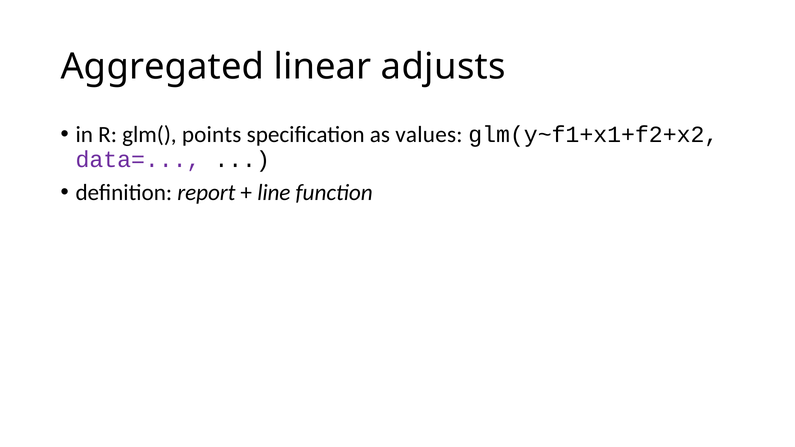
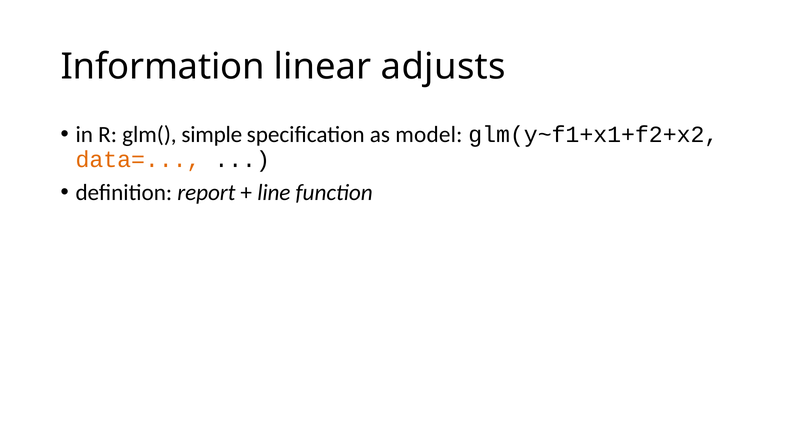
Aggregated: Aggregated -> Information
points: points -> simple
values: values -> model
data= colour: purple -> orange
